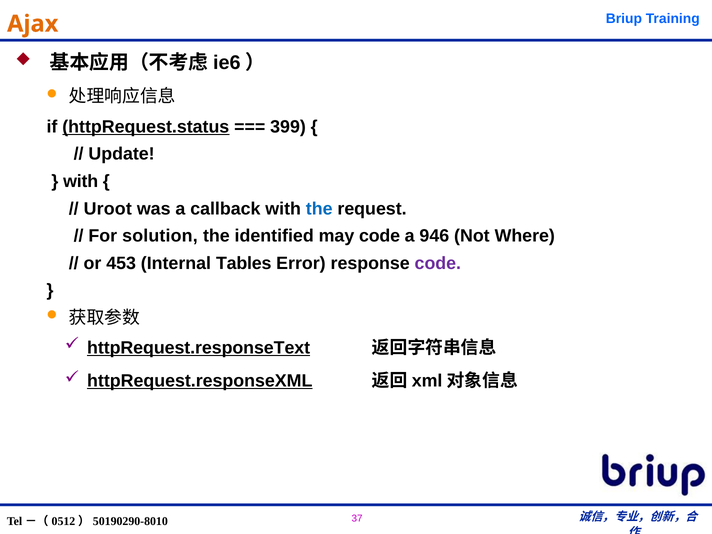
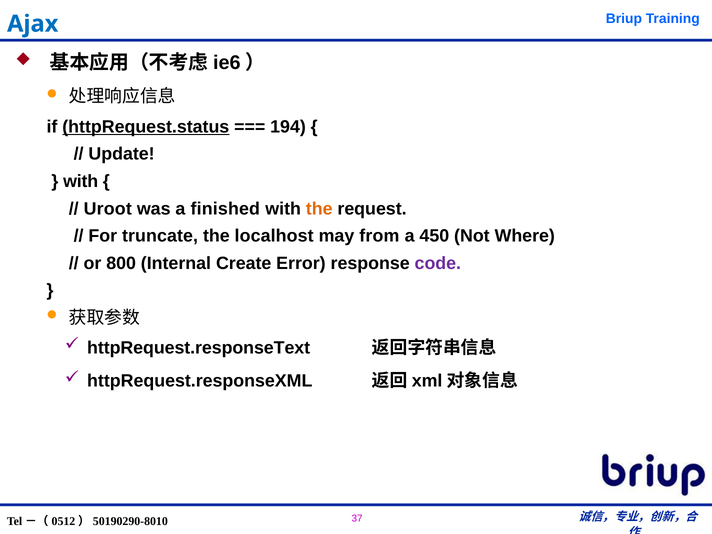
Ajax colour: orange -> blue
399: 399 -> 194
callback: callback -> finished
the at (319, 209) colour: blue -> orange
solution: solution -> truncate
identified: identified -> localhost
may code: code -> from
946: 946 -> 450
453: 453 -> 800
Tables: Tables -> Create
httpRequest.responseText underline: present -> none
httpRequest.responseXML underline: present -> none
